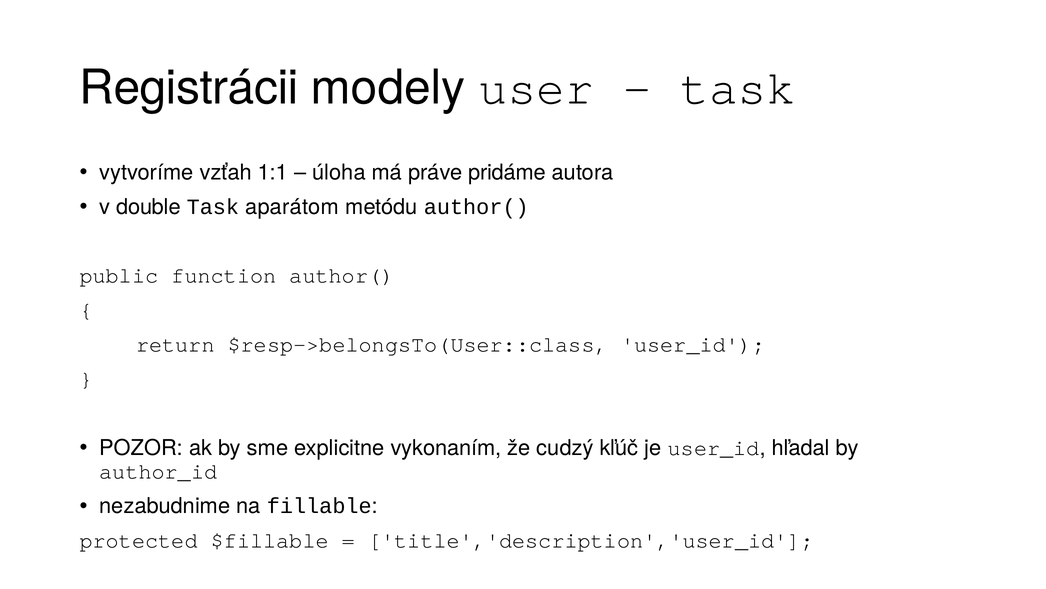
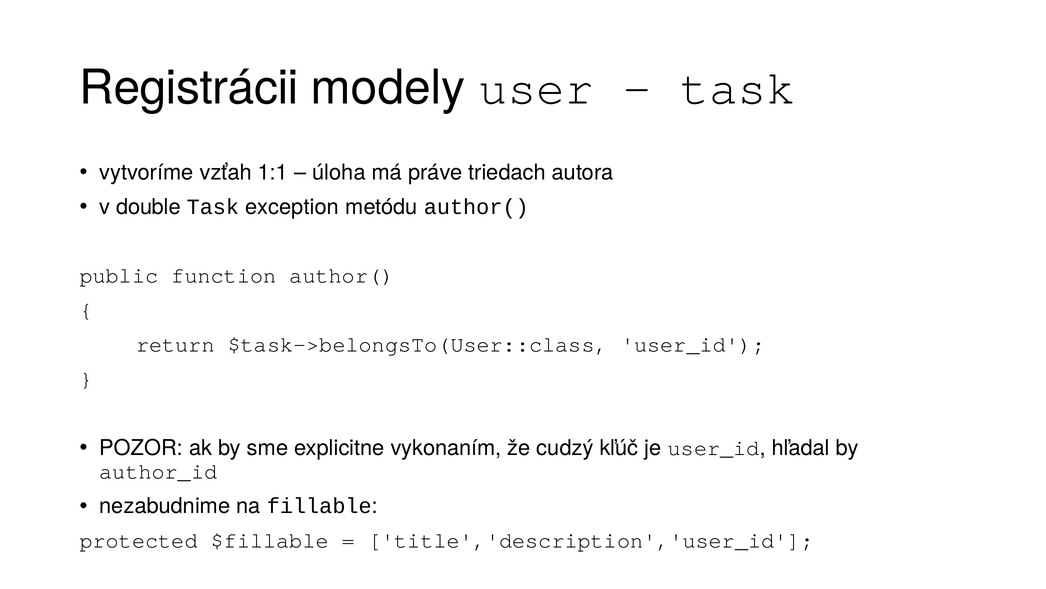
pridáme: pridáme -> triedach
aparátom: aparátom -> exception
$resp->belongsTo(User::class: $resp->belongsTo(User::class -> $task->belongsTo(User::class
